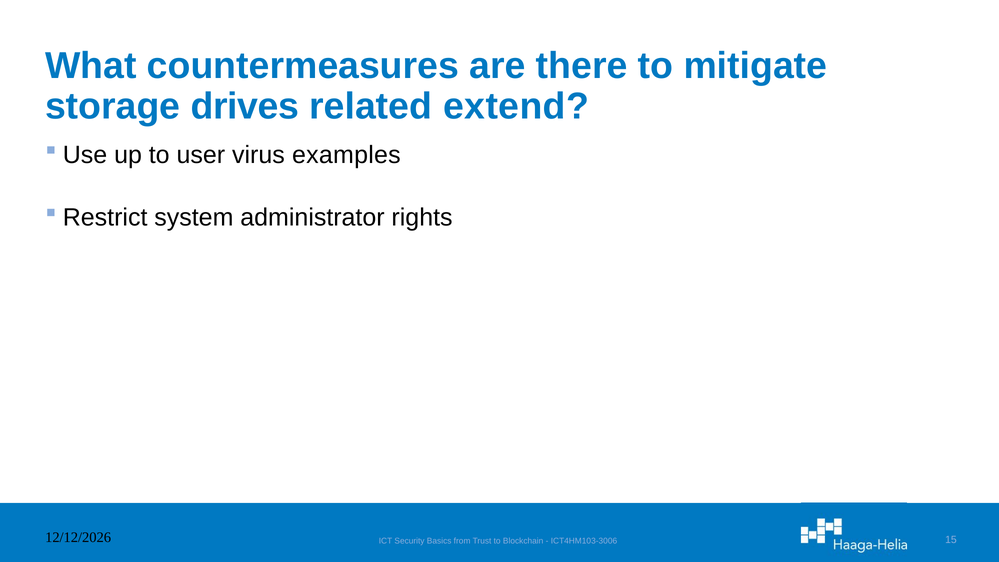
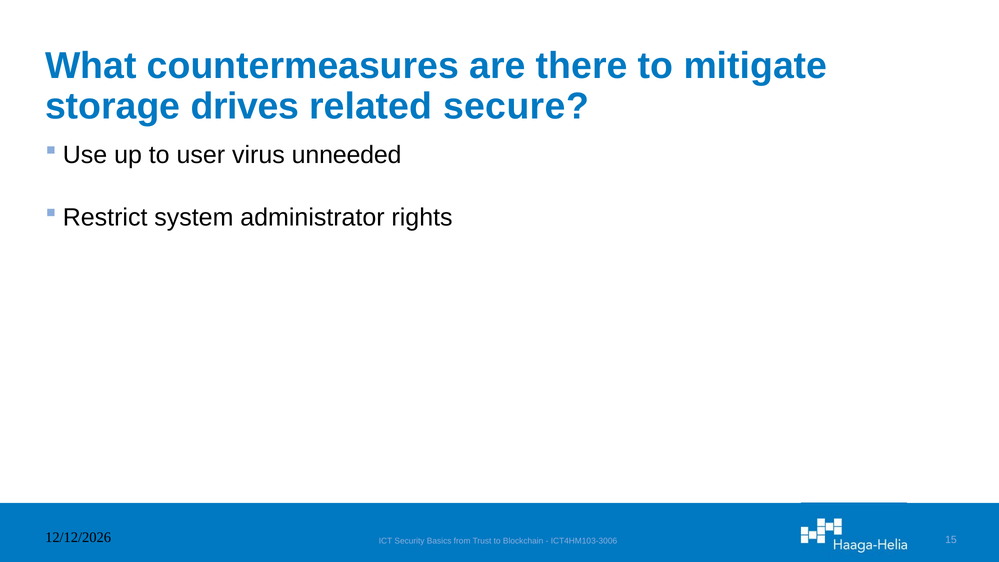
extend: extend -> secure
examples: examples -> unneeded
